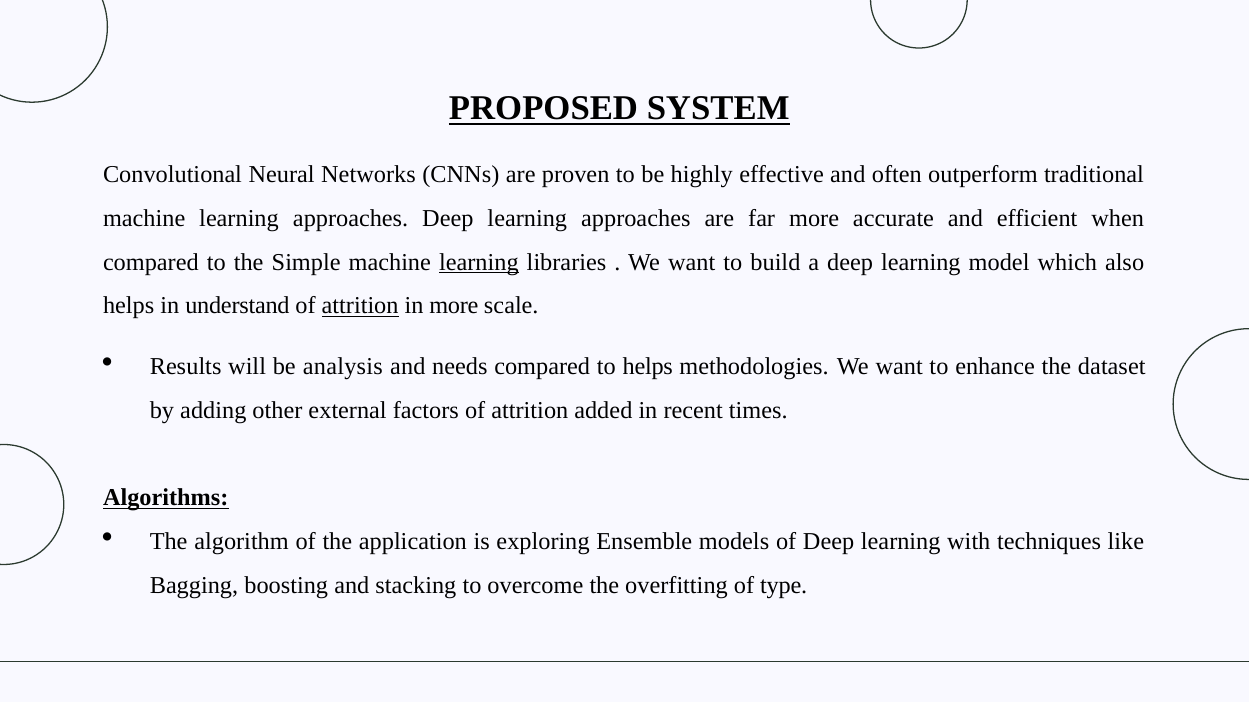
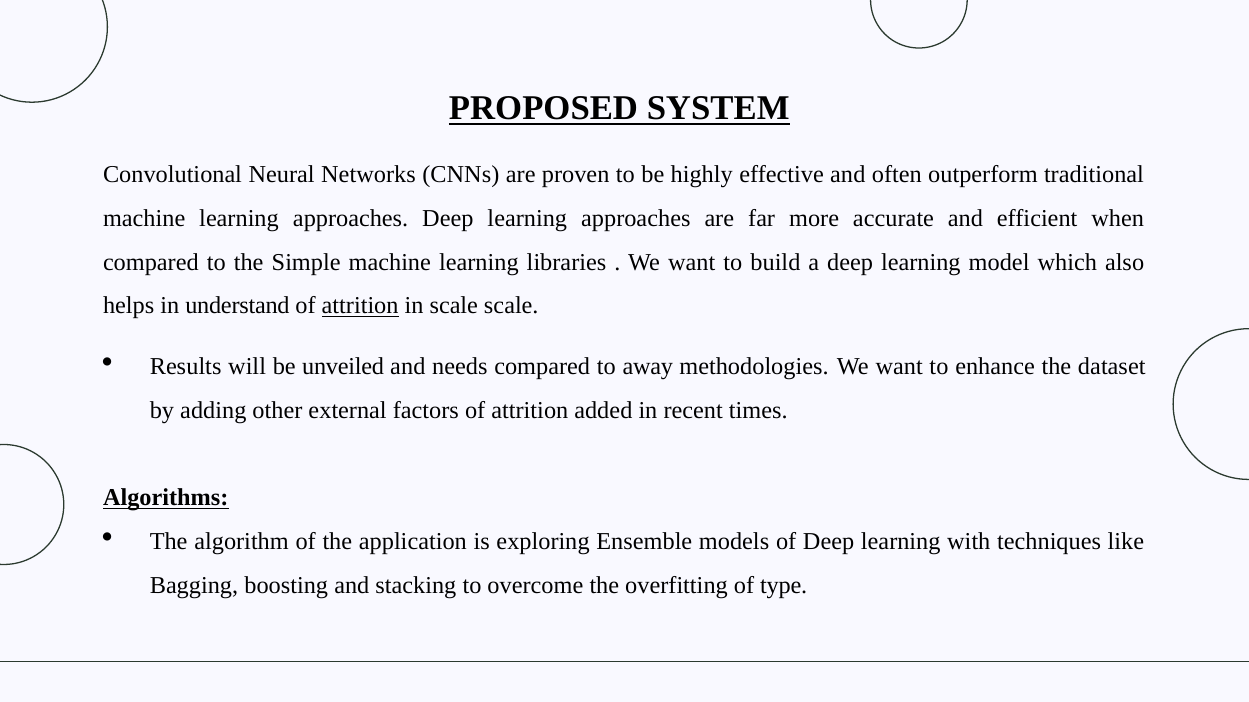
learning at (479, 262) underline: present -> none
in more: more -> scale
analysis: analysis -> unveiled
to helps: helps -> away
